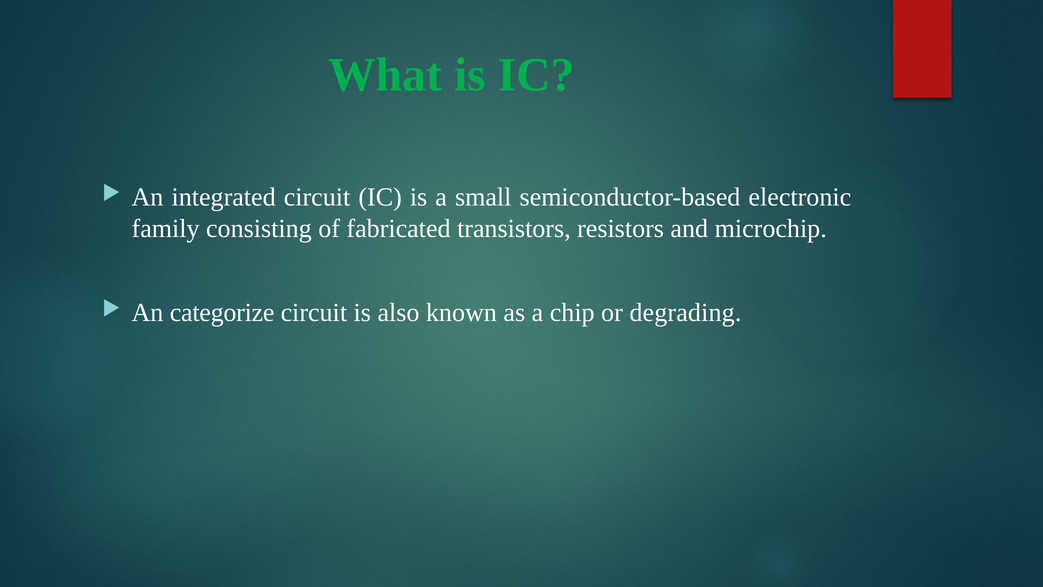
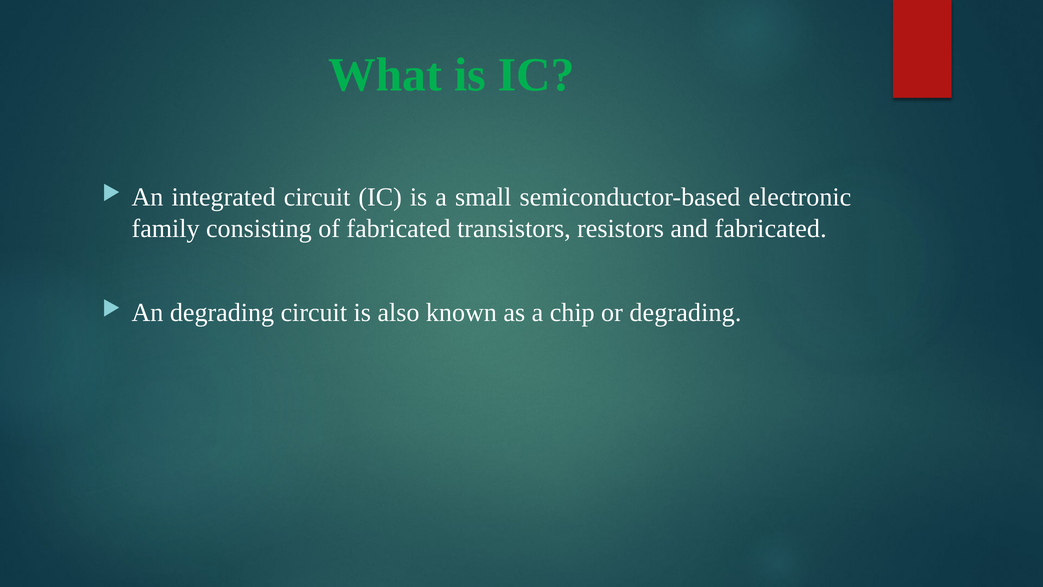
and microchip: microchip -> fabricated
An categorize: categorize -> degrading
